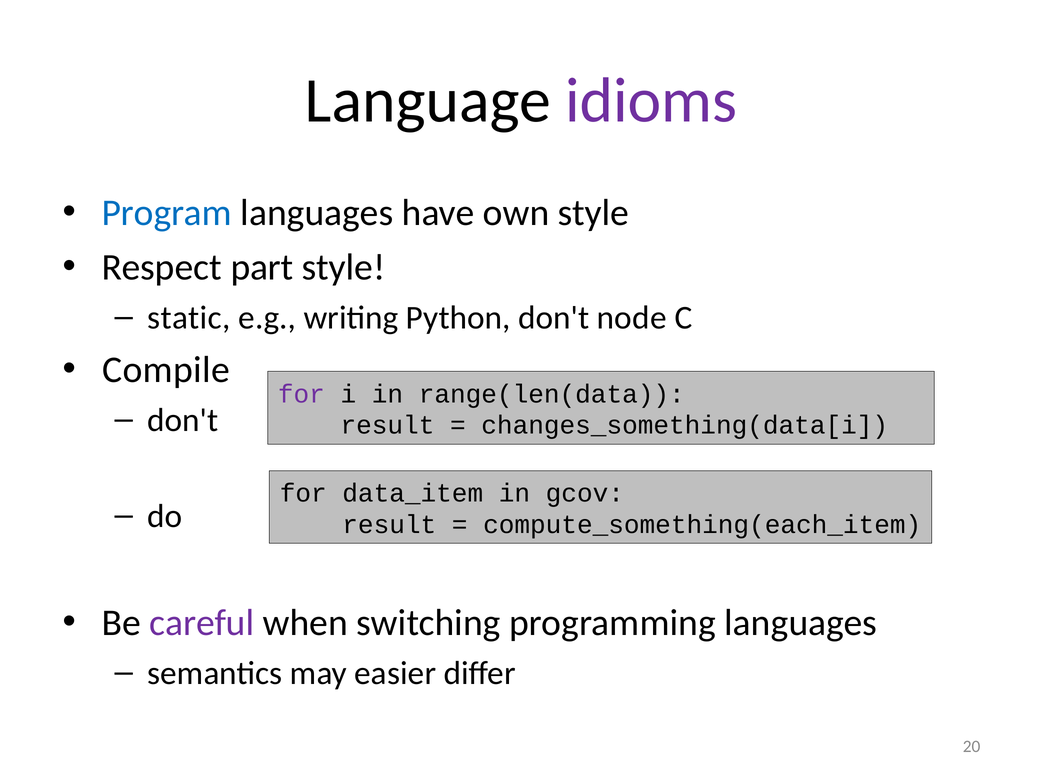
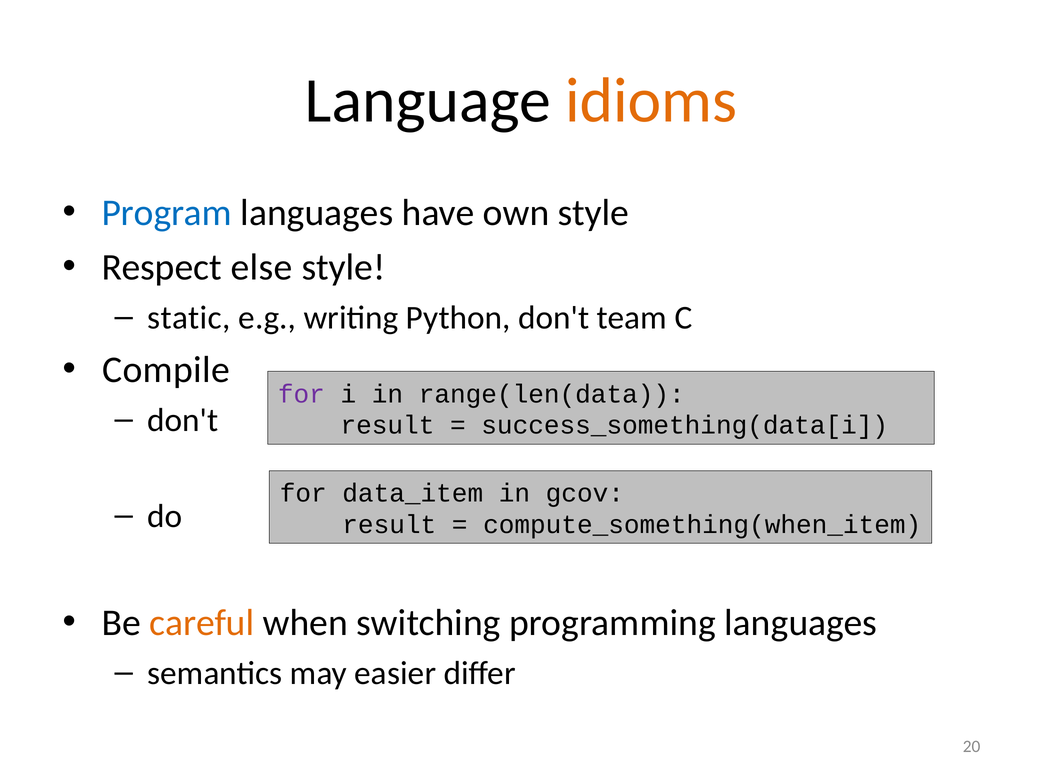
idioms colour: purple -> orange
part: part -> else
node: node -> team
changes_something(data[i: changes_something(data[i -> success_something(data[i
compute_something(each_item: compute_something(each_item -> compute_something(when_item
careful colour: purple -> orange
